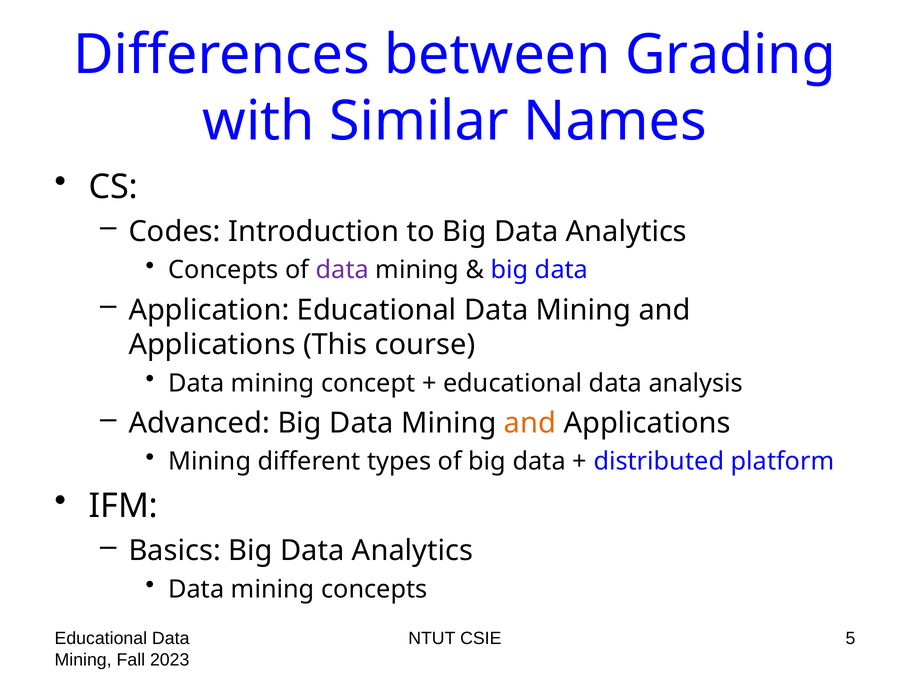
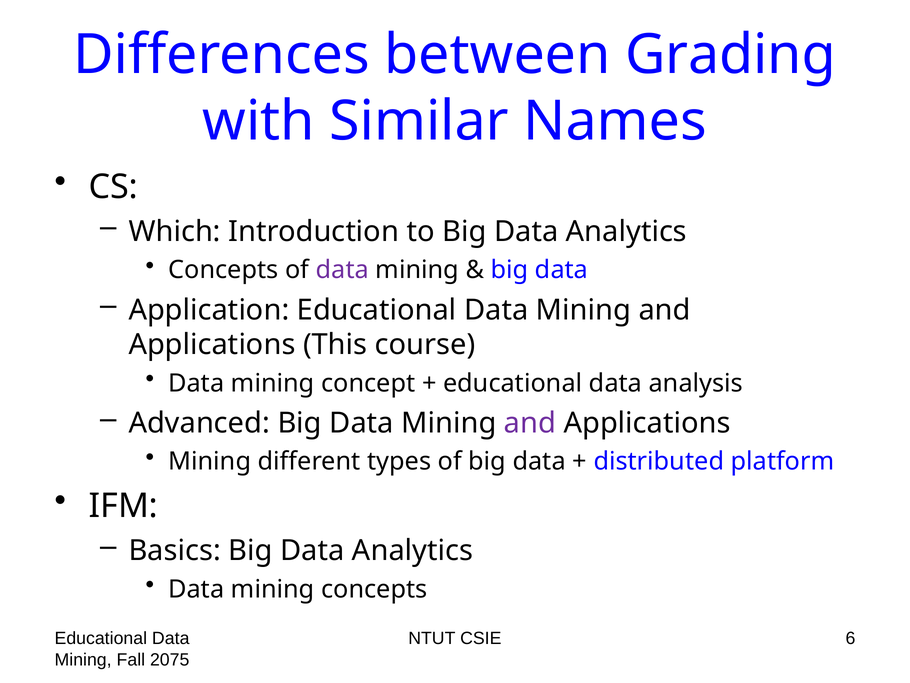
Codes: Codes -> Which
and at (530, 423) colour: orange -> purple
5: 5 -> 6
2023: 2023 -> 2075
